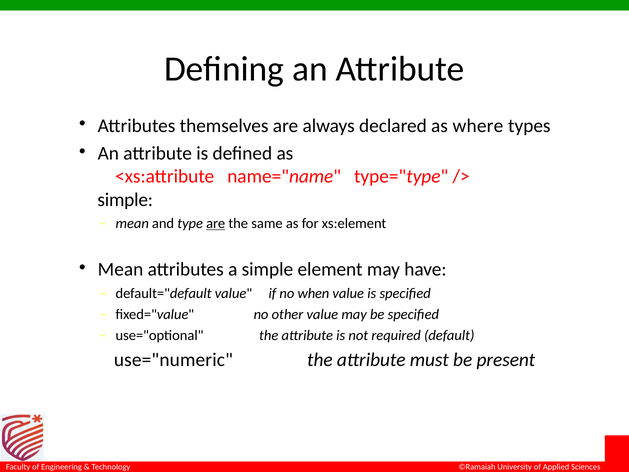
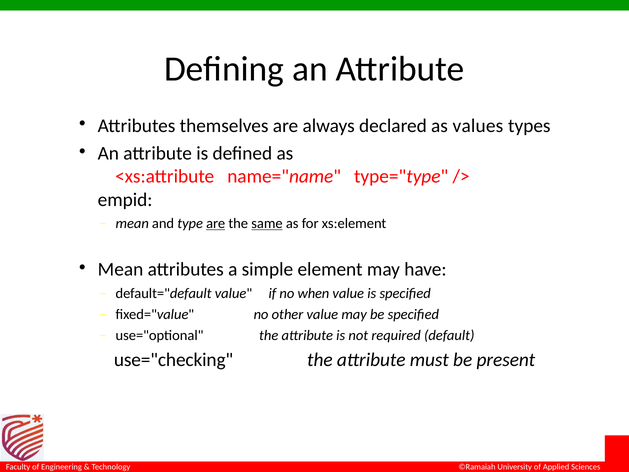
where: where -> values
simple at (125, 200): simple -> empid
same underline: none -> present
use="numeric: use="numeric -> use="checking
